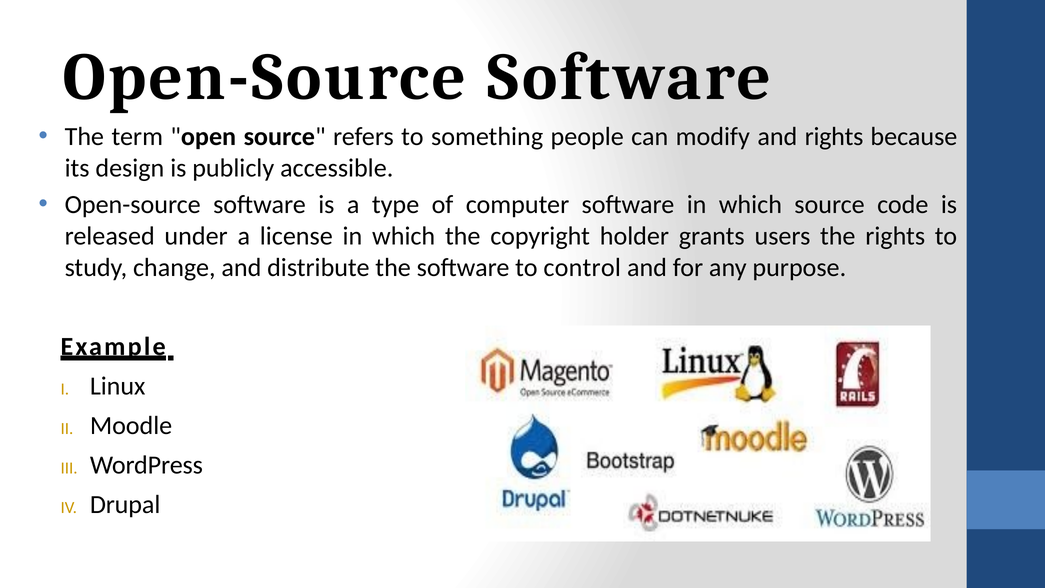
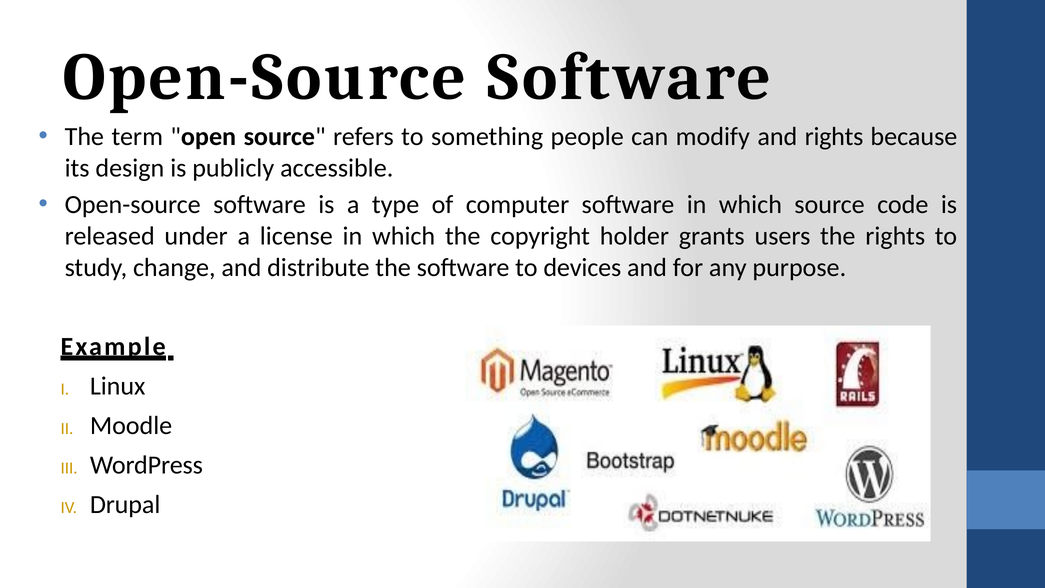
control: control -> devices
